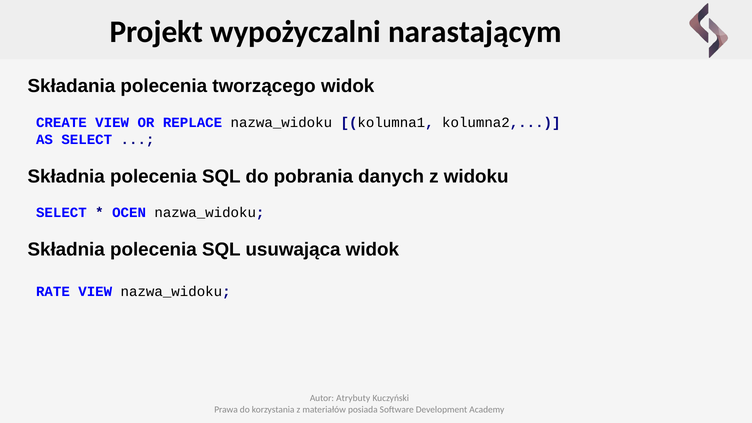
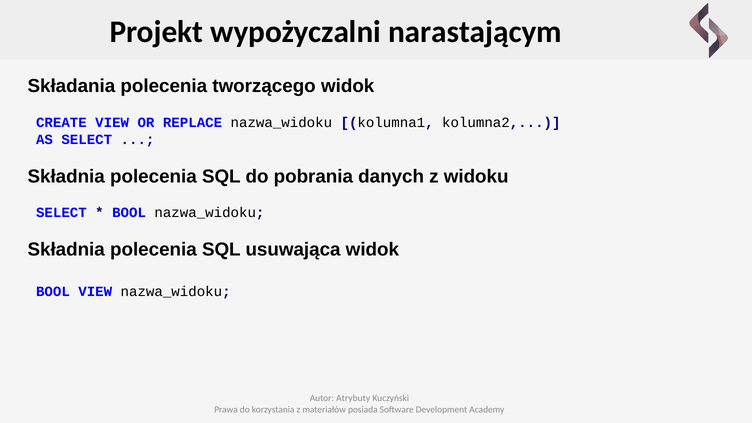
OCEN at (129, 213): OCEN -> BOOL
RATE at (53, 292): RATE -> BOOL
